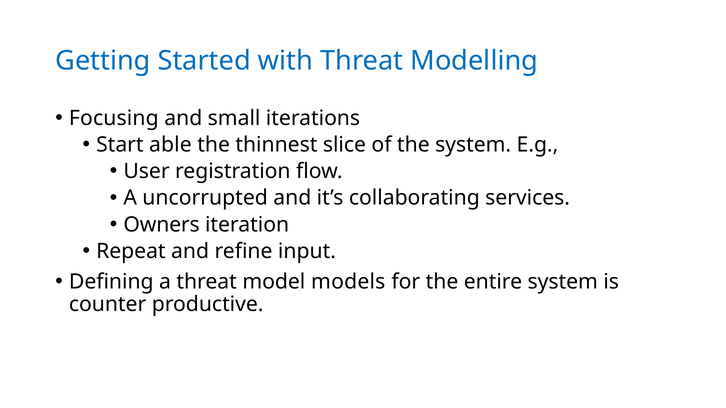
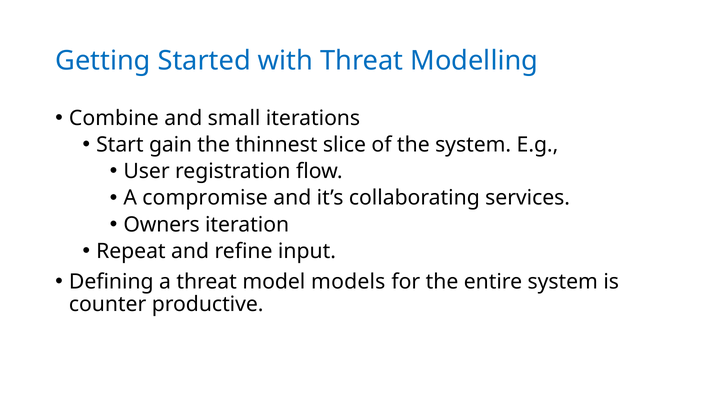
Focusing: Focusing -> Combine
able: able -> gain
uncorrupted: uncorrupted -> compromise
